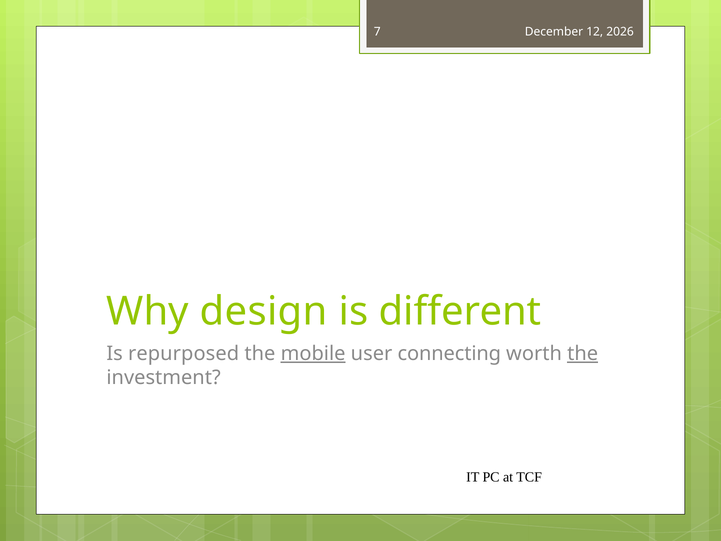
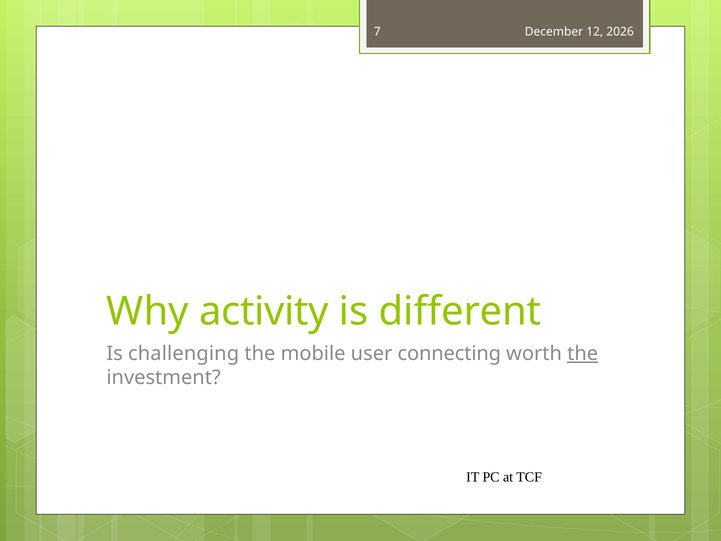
design: design -> activity
repurposed: repurposed -> challenging
mobile underline: present -> none
